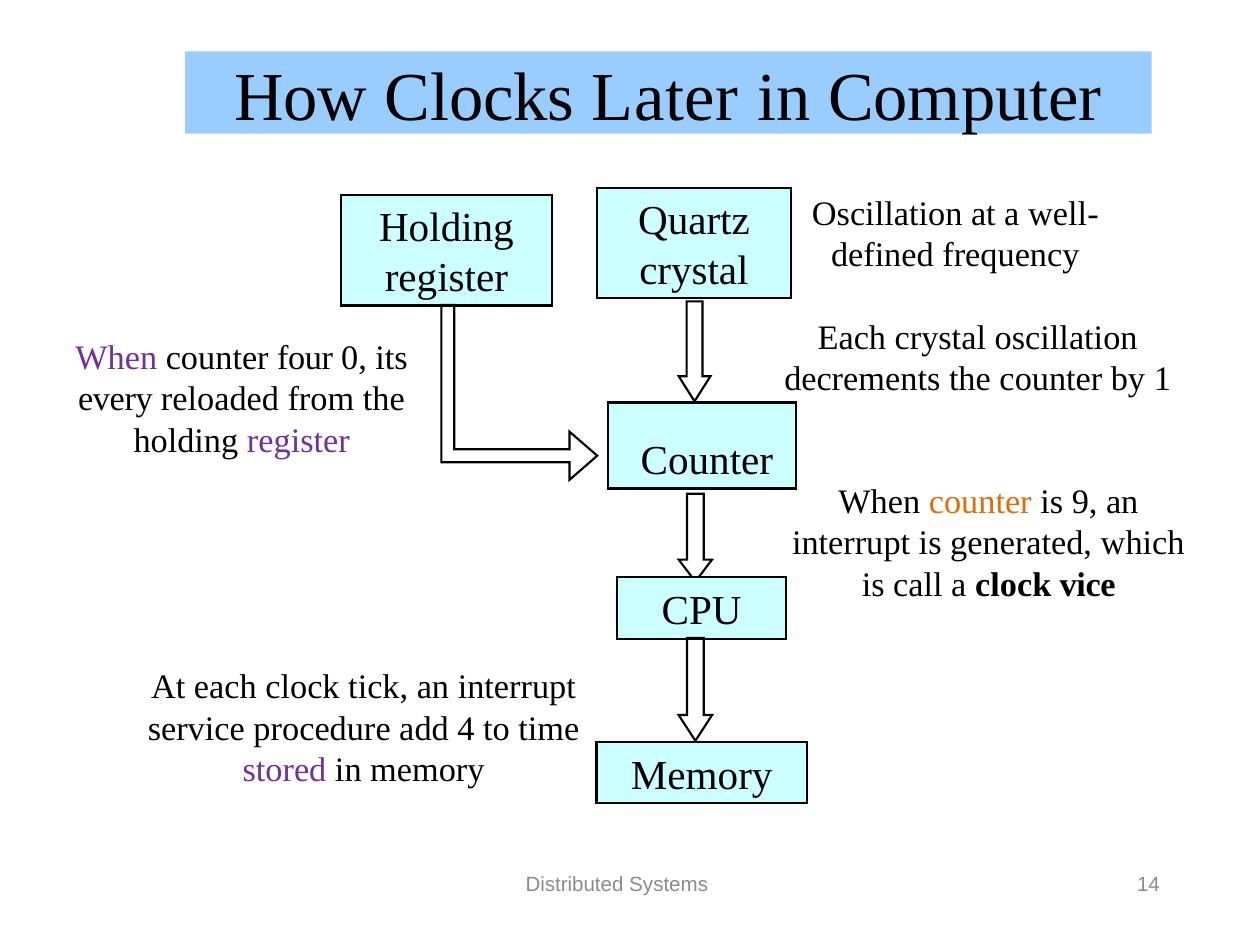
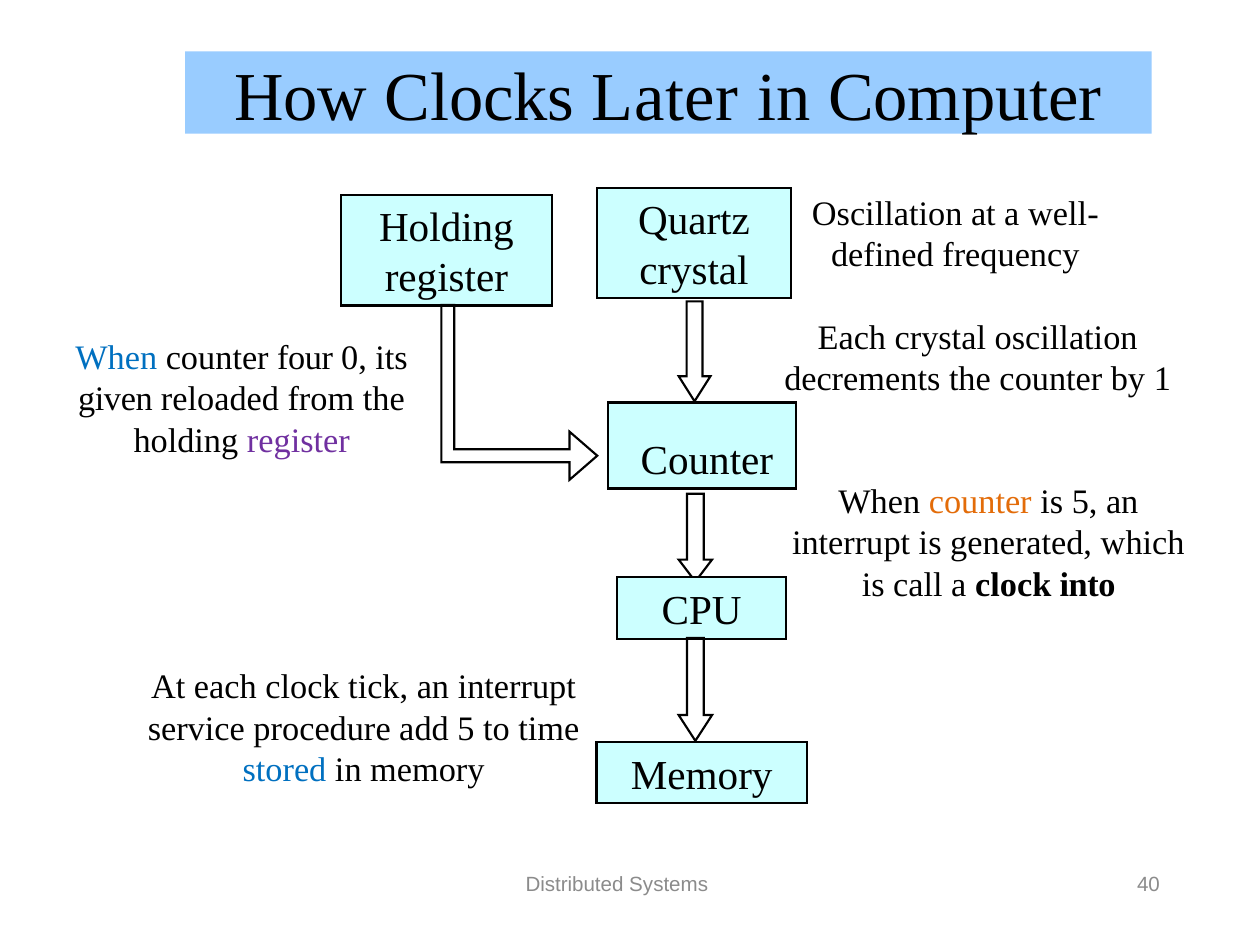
When at (116, 358) colour: purple -> blue
every: every -> given
is 9: 9 -> 5
vice: vice -> into
add 4: 4 -> 5
stored colour: purple -> blue
14: 14 -> 40
